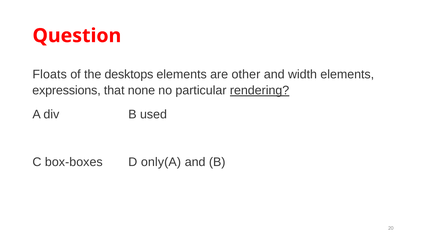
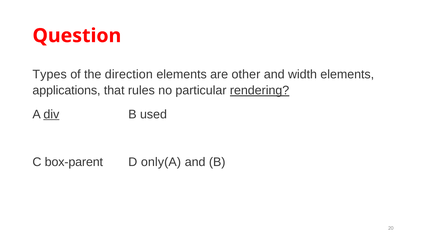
Floats: Floats -> Types
desktops: desktops -> direction
expressions: expressions -> applications
none: none -> rules
div underline: none -> present
box-boxes: box-boxes -> box-parent
